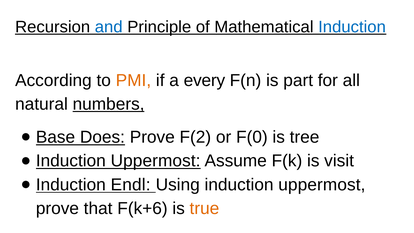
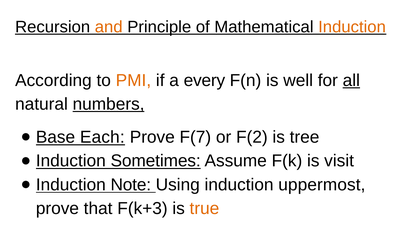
and colour: blue -> orange
Induction at (352, 27) colour: blue -> orange
part: part -> well
all underline: none -> present
Does: Does -> Each
F(2: F(2 -> F(7
F(0: F(0 -> F(2
Uppermost at (156, 161): Uppermost -> Sometimes
Endl: Endl -> Note
F(k+6: F(k+6 -> F(k+3
